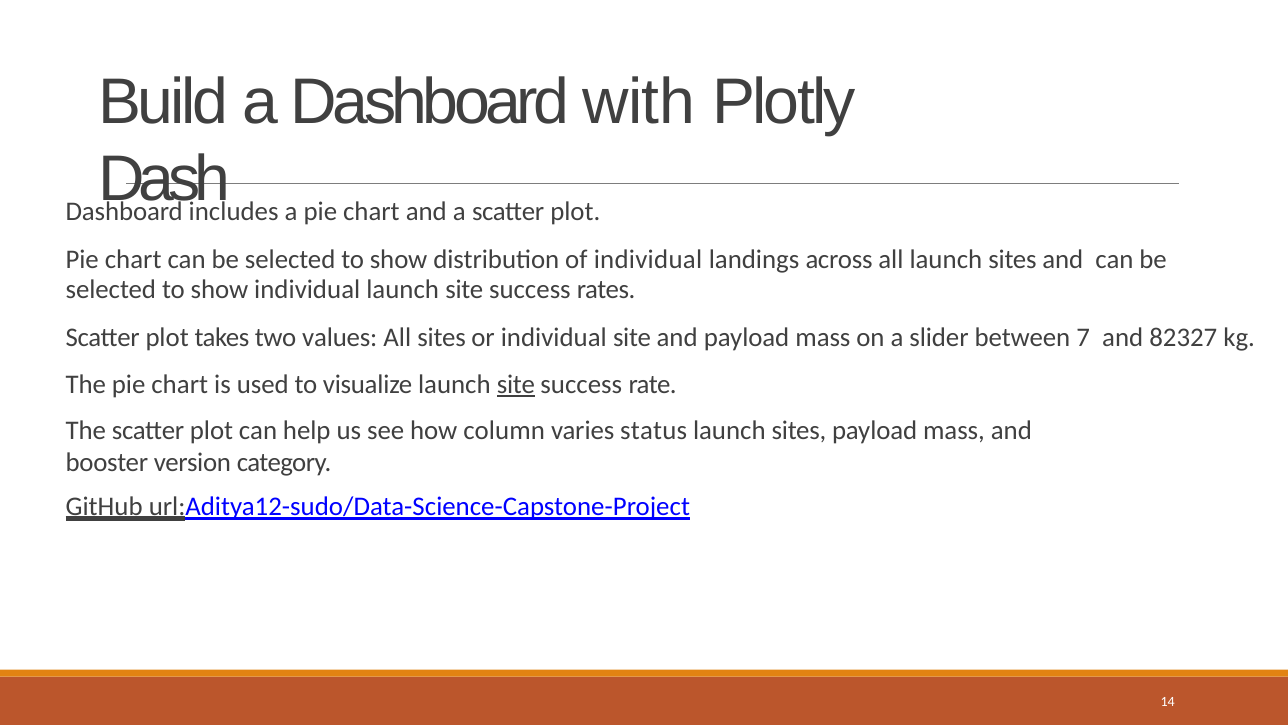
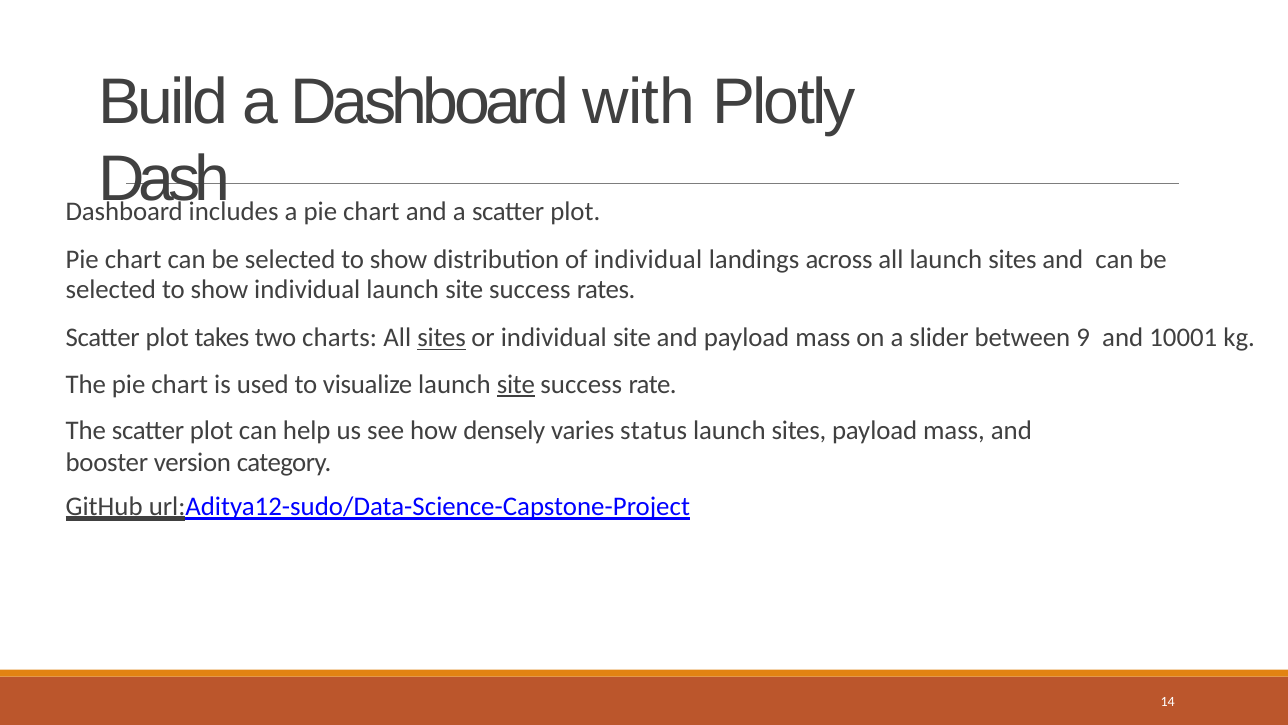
values: values -> charts
sites at (442, 338) underline: none -> present
7: 7 -> 9
82327: 82327 -> 10001
column: column -> densely
